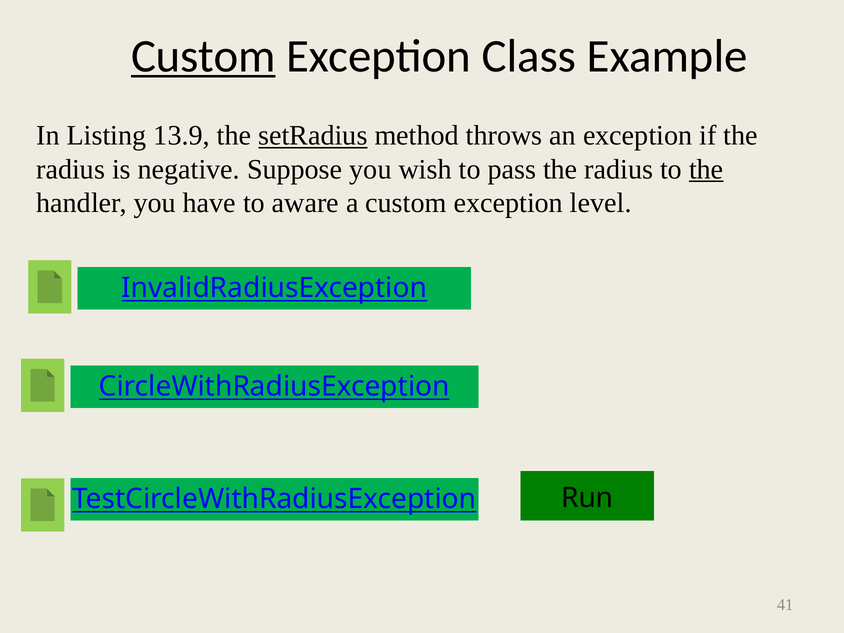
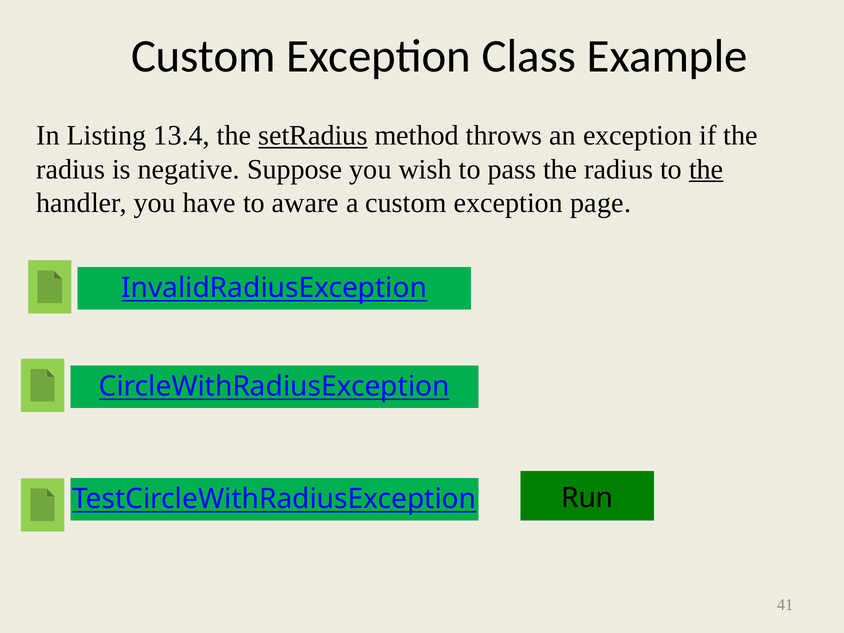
Custom at (203, 56) underline: present -> none
13.9: 13.9 -> 13.4
level: level -> page
